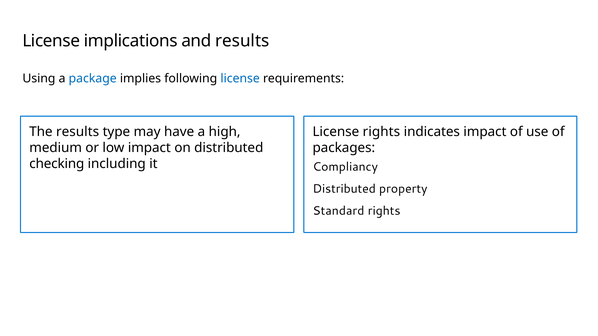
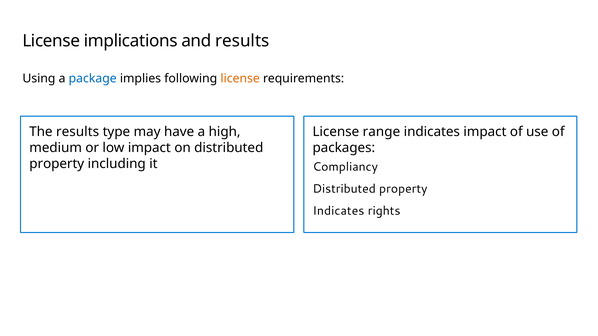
license at (240, 78) colour: blue -> orange
License rights: rights -> range
checking at (57, 164): checking -> property
Standard at (338, 211): Standard -> Indicates
